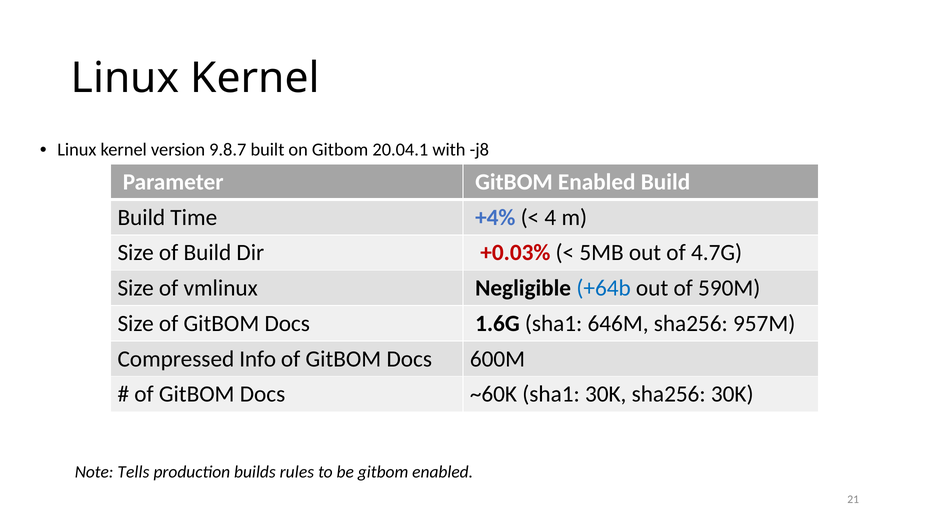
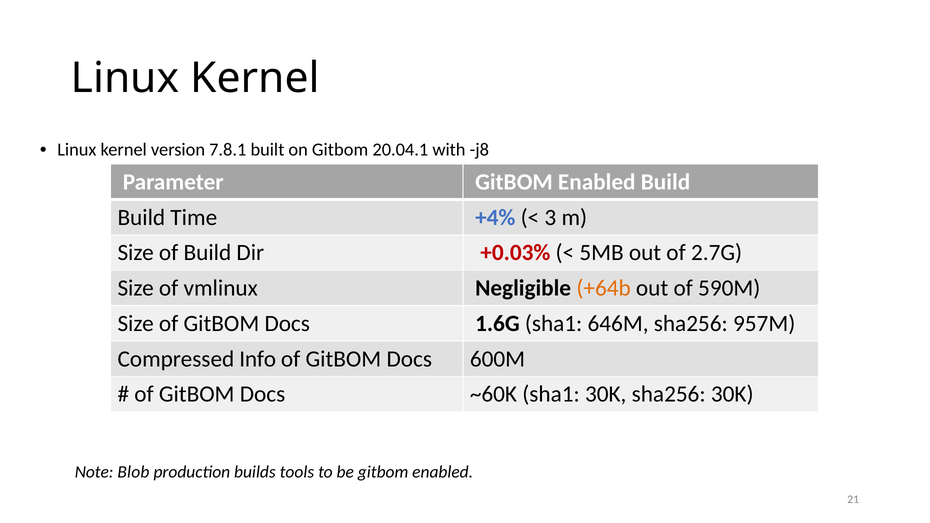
9.8.7: 9.8.7 -> 7.8.1
4: 4 -> 3
4.7G: 4.7G -> 2.7G
+64b colour: blue -> orange
Tells: Tells -> Blob
rules: rules -> tools
